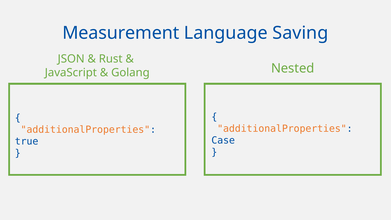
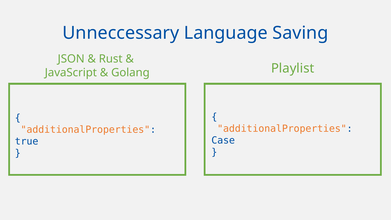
Measurement: Measurement -> Unneccessary
Nested: Nested -> Playlist
